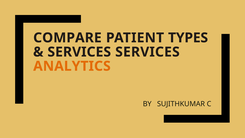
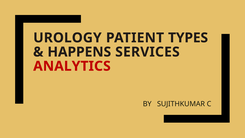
COMPARE: COMPARE -> UROLOGY
SERVICES at (79, 52): SERVICES -> HAPPENS
ANALYTICS colour: orange -> red
